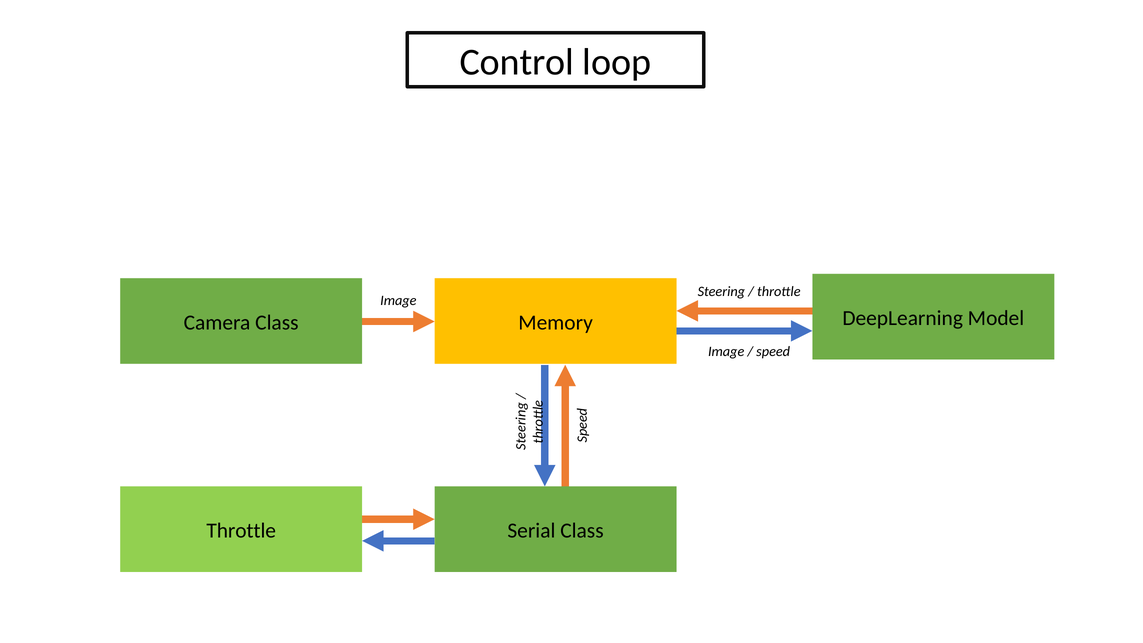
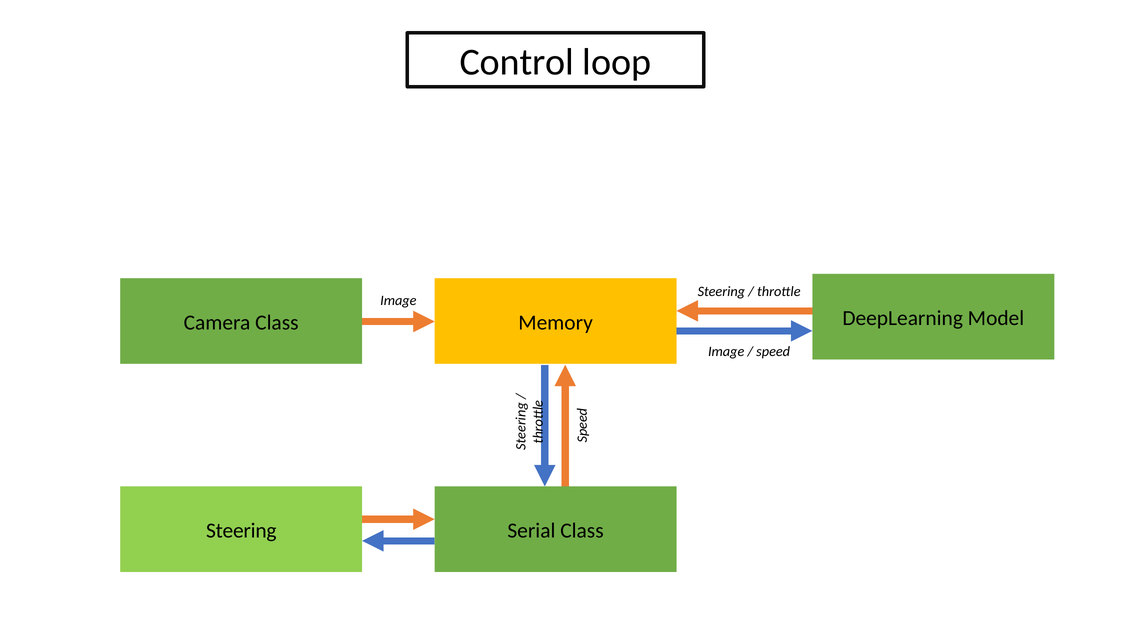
Throttle at (241, 531): Throttle -> Steering
